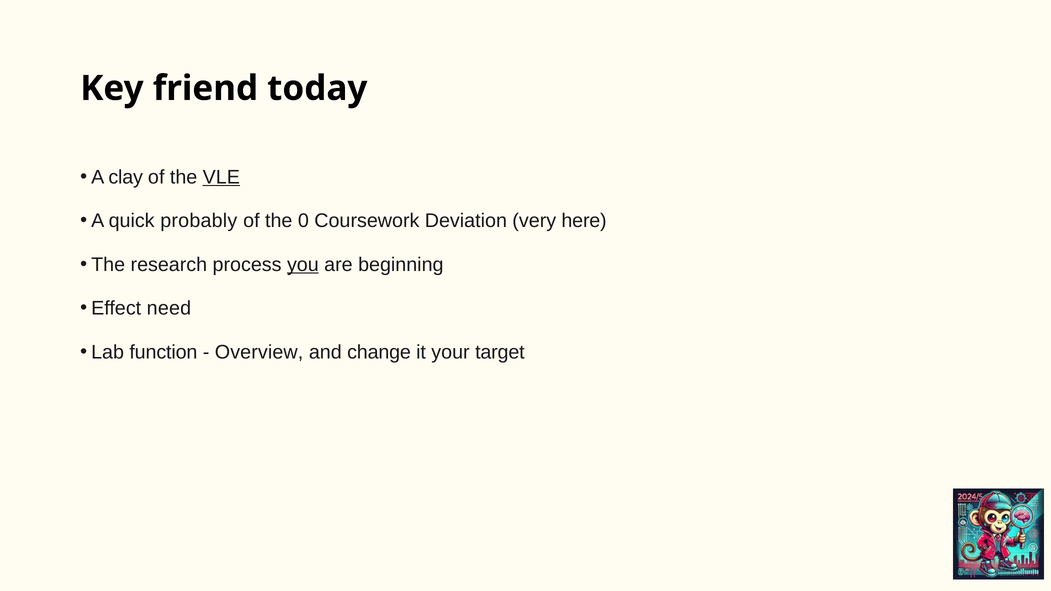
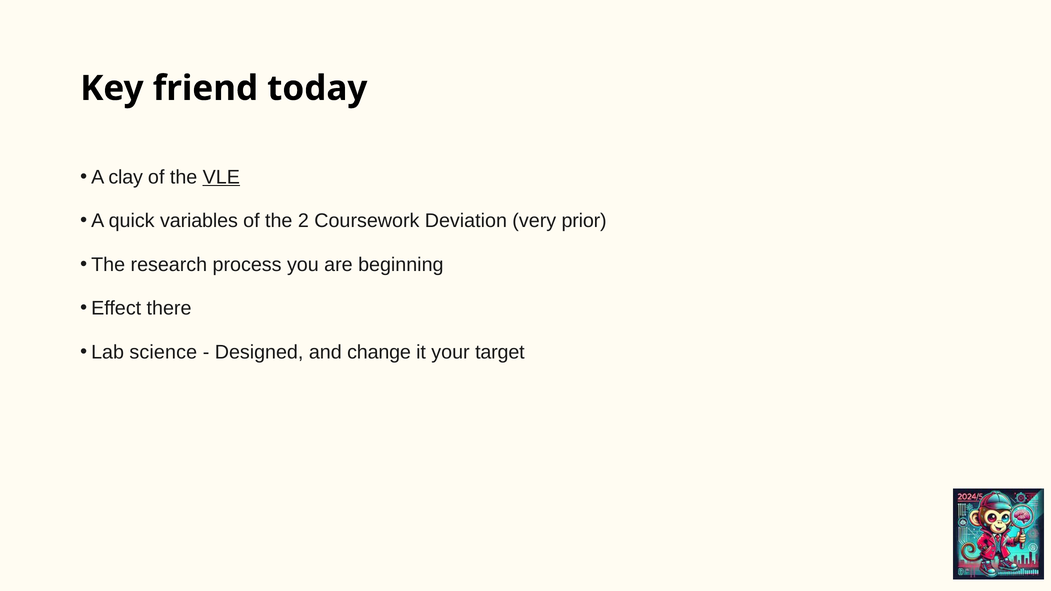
probably: probably -> variables
0: 0 -> 2
here: here -> prior
you underline: present -> none
need: need -> there
function: function -> science
Overview: Overview -> Designed
